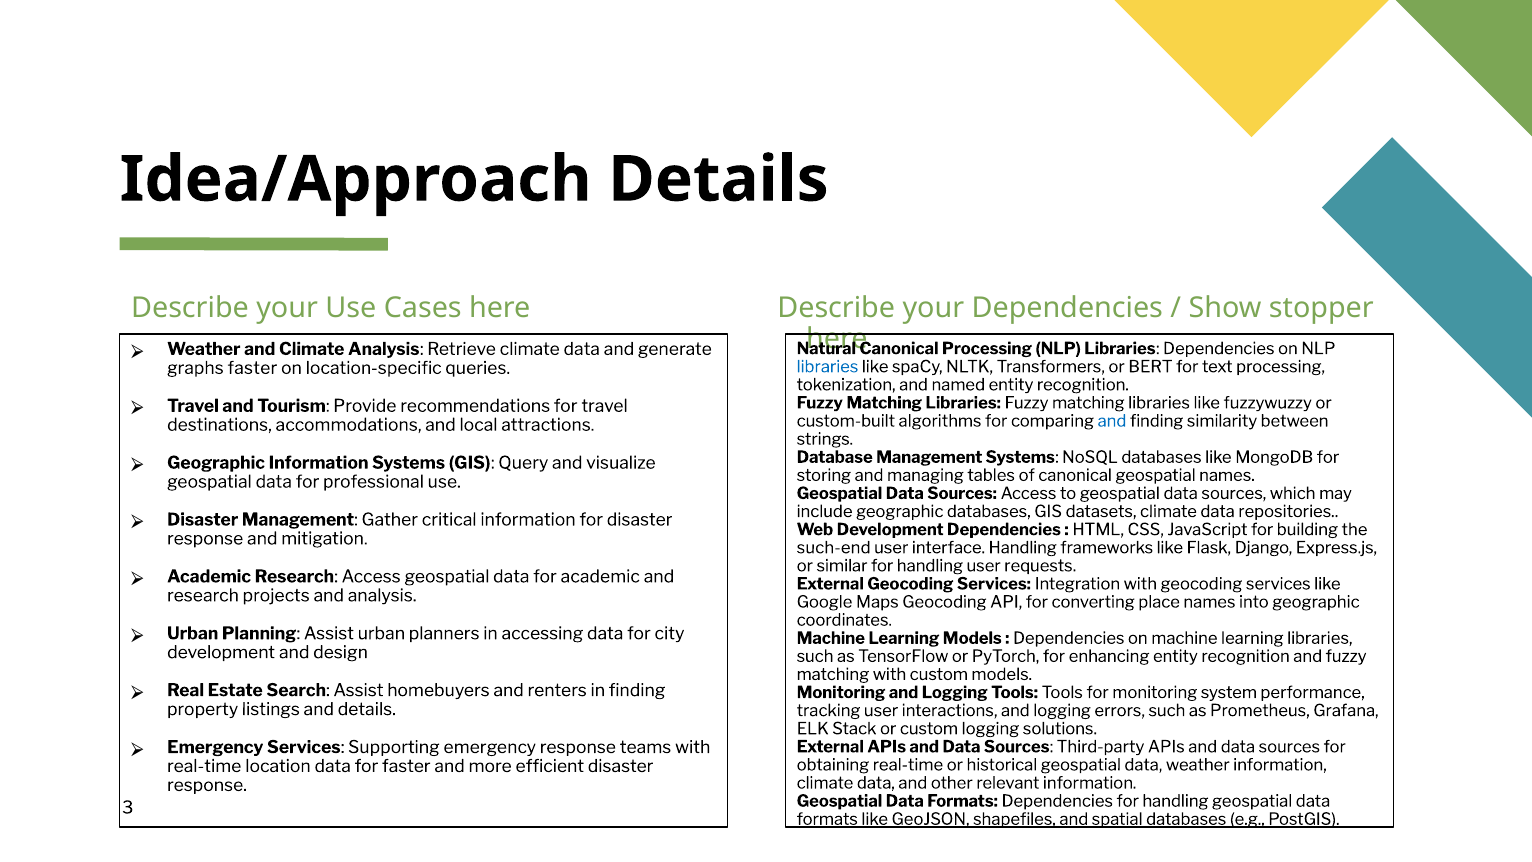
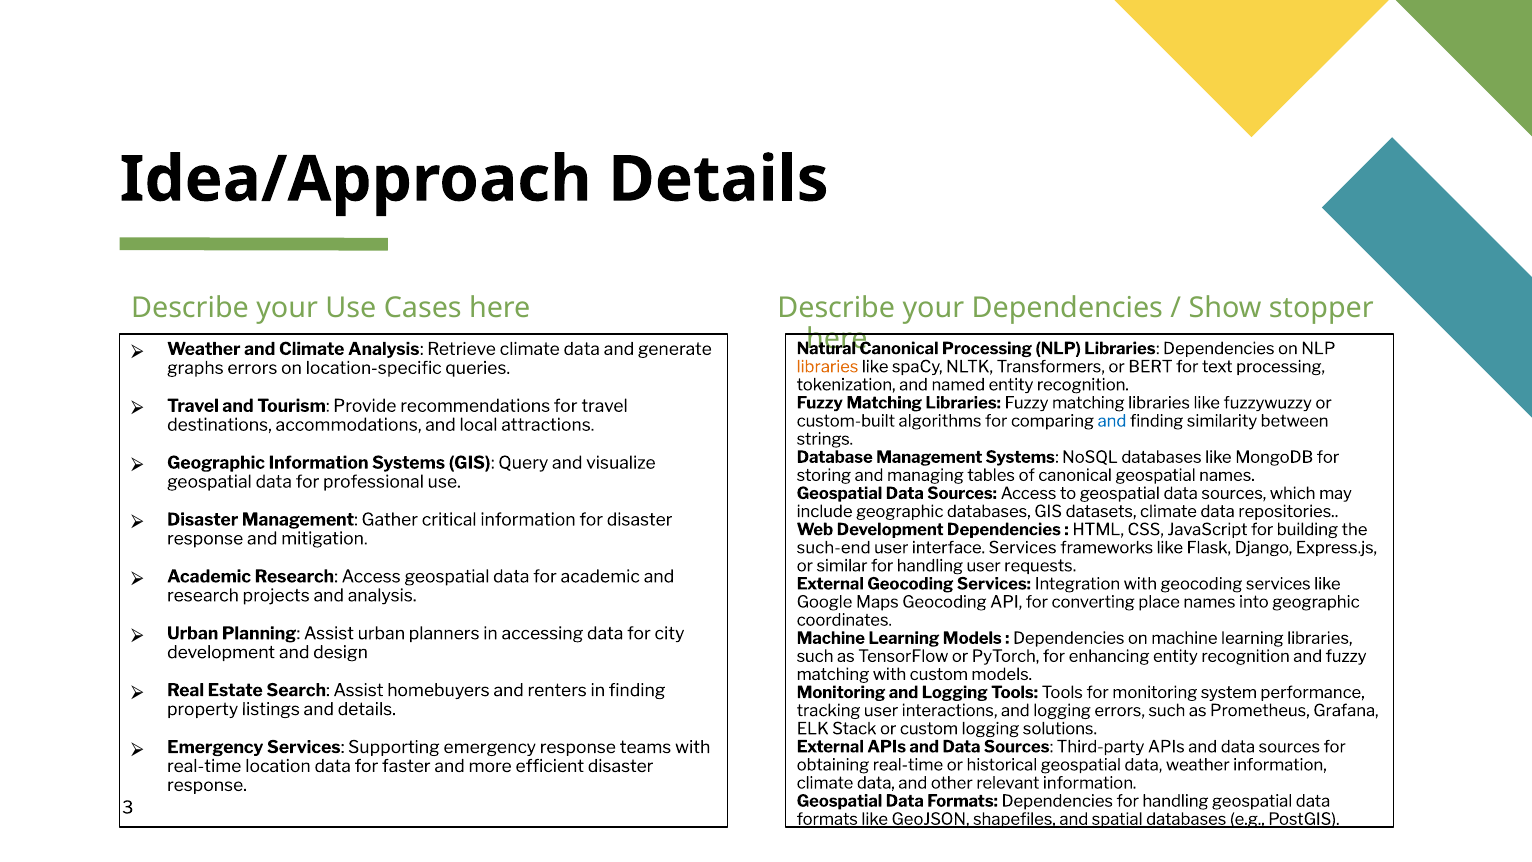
libraries at (828, 367) colour: blue -> orange
graphs faster: faster -> errors
interface Handling: Handling -> Services
